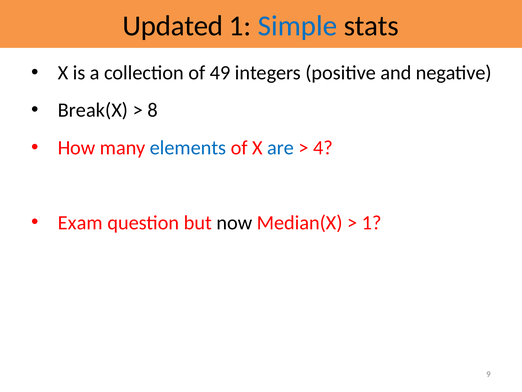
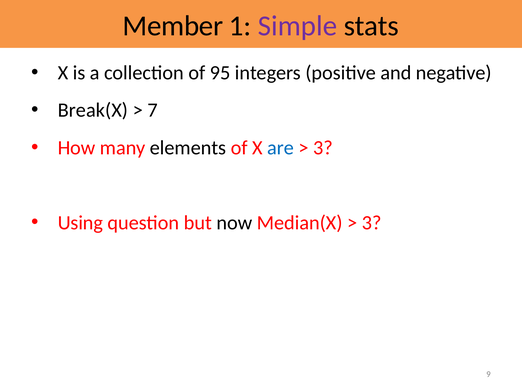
Updated: Updated -> Member
Simple colour: blue -> purple
49: 49 -> 95
8: 8 -> 7
elements colour: blue -> black
4 at (323, 148): 4 -> 3
Exam: Exam -> Using
1 at (372, 222): 1 -> 3
